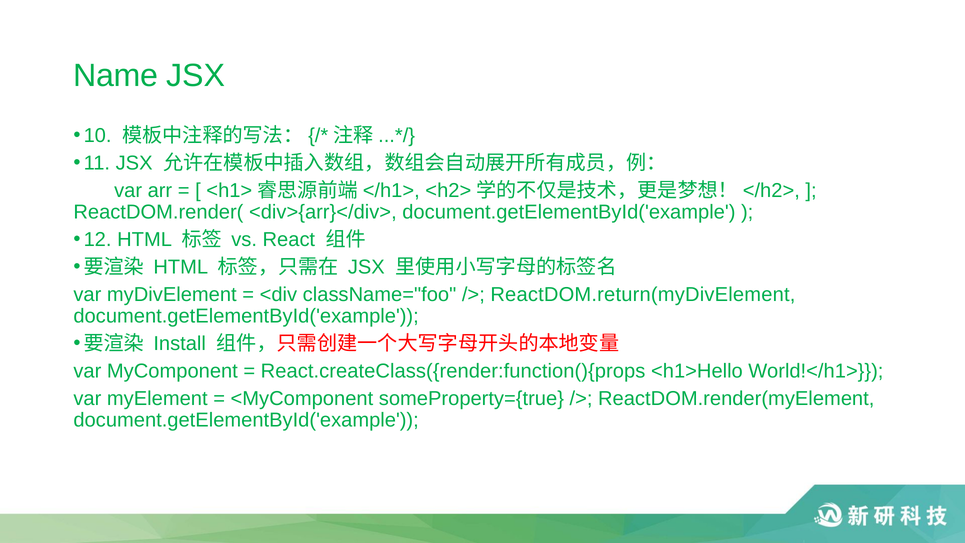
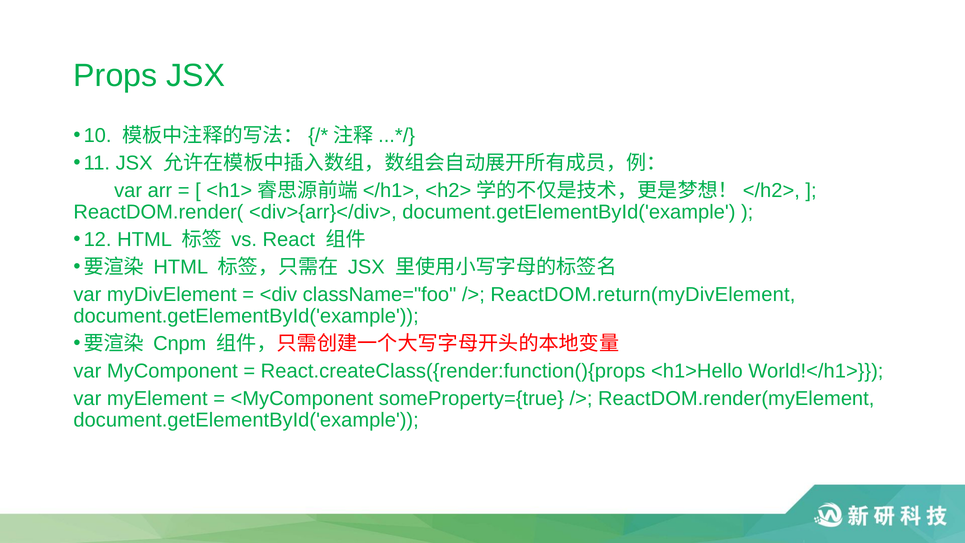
Name: Name -> Props
Install: Install -> Cnpm
